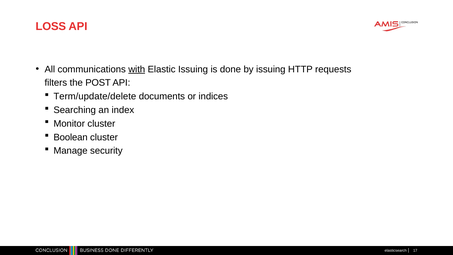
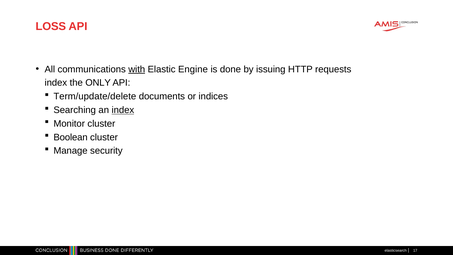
Elastic Issuing: Issuing -> Engine
filters at (56, 83): filters -> index
POST: POST -> ONLY
index at (123, 110) underline: none -> present
